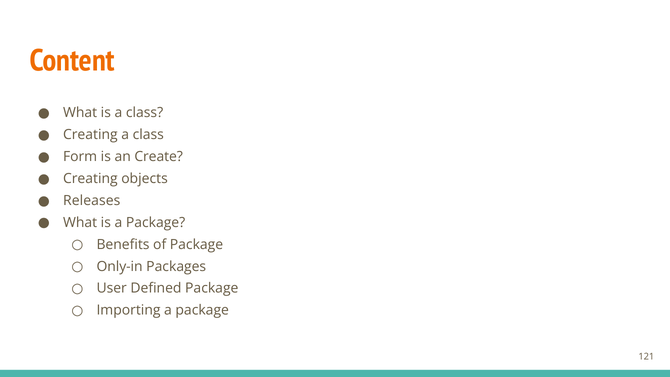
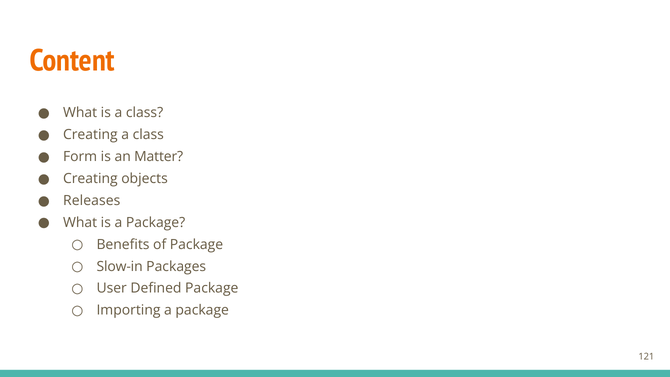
Create: Create -> Matter
Only-in: Only-in -> Slow-in
